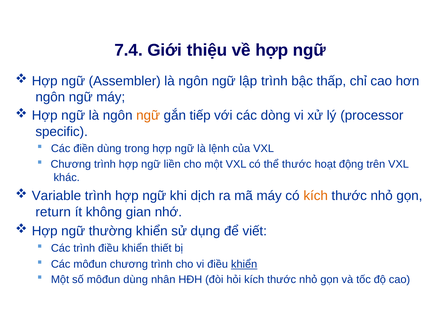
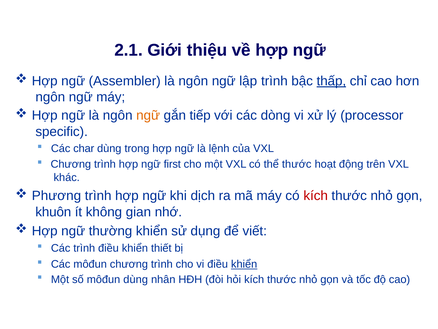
7.4: 7.4 -> 2.1
thấp underline: none -> present
điền: điền -> char
liền: liền -> first
Variable: Variable -> Phương
kích at (316, 195) colour: orange -> red
return: return -> khuôn
